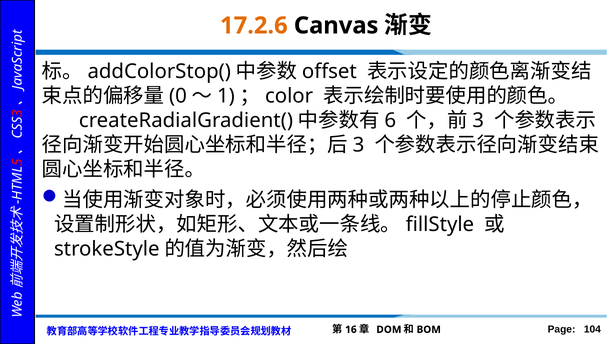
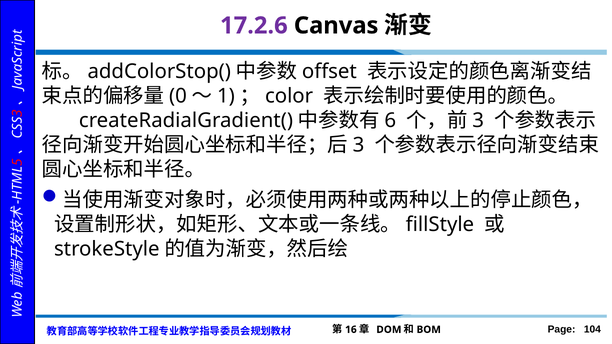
17.2.6 colour: orange -> purple
